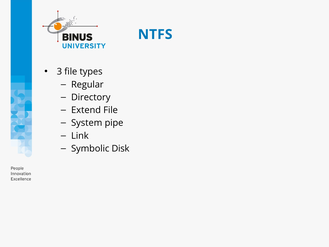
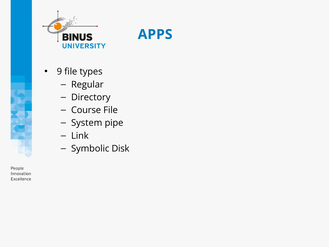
NTFS: NTFS -> APPS
3: 3 -> 9
Extend: Extend -> Course
